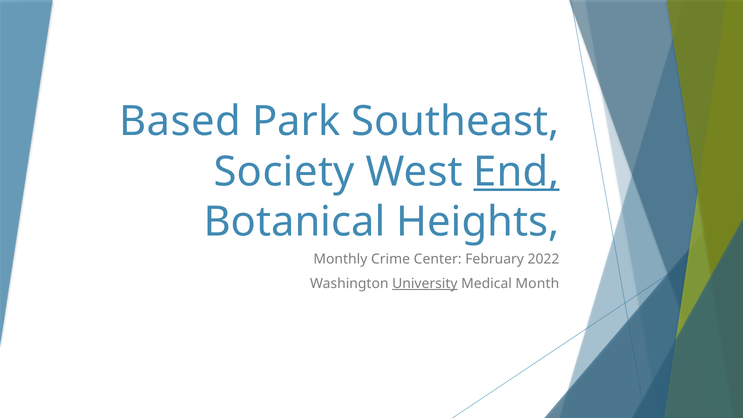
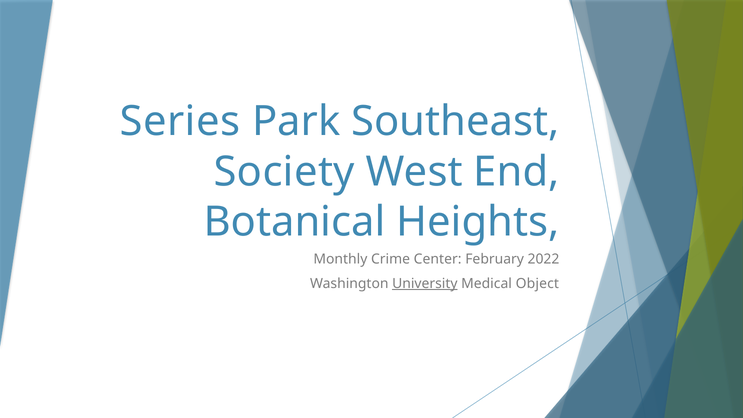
Based: Based -> Series
End underline: present -> none
Month: Month -> Object
